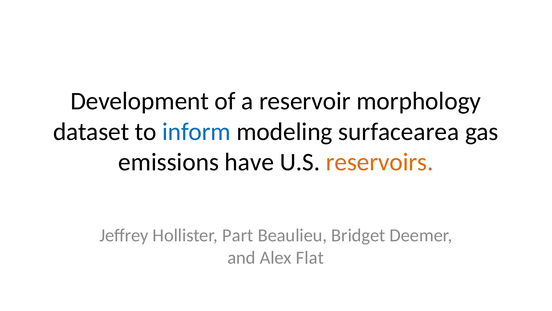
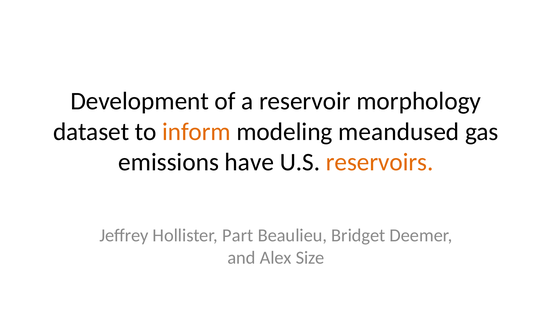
inform colour: blue -> orange
surfacearea: surfacearea -> meandused
Flat: Flat -> Size
